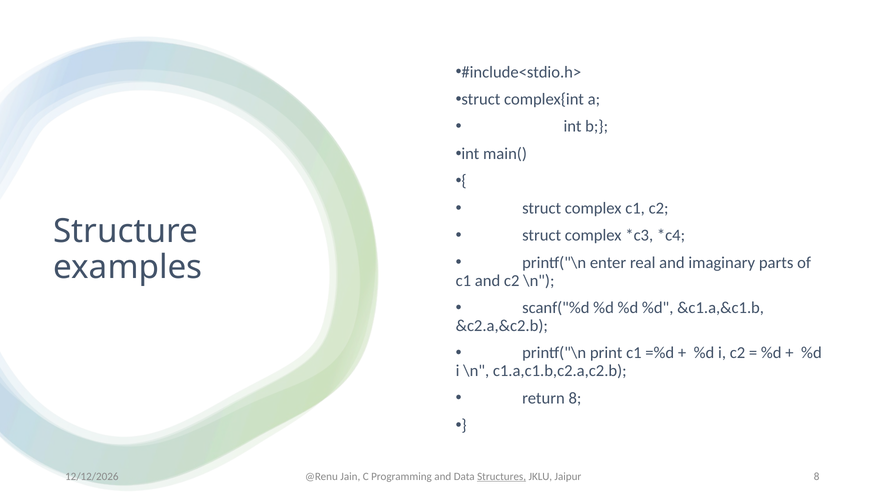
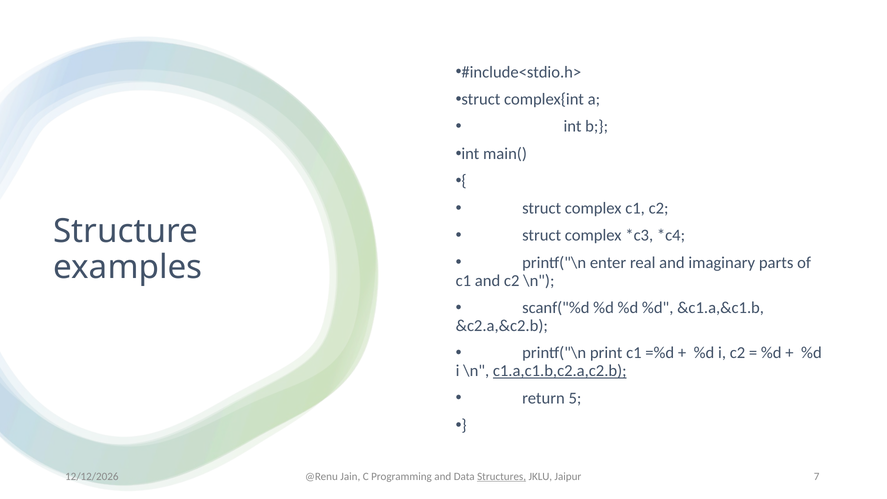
c1.a,c1.b,c2.a,c2.b underline: none -> present
return 8: 8 -> 5
Jaipur 8: 8 -> 7
